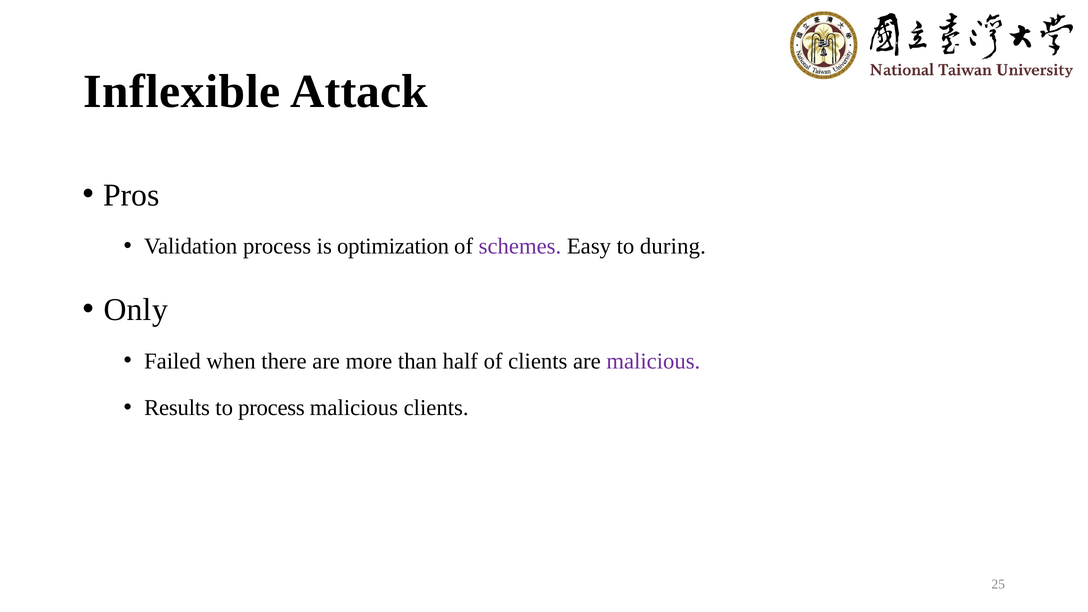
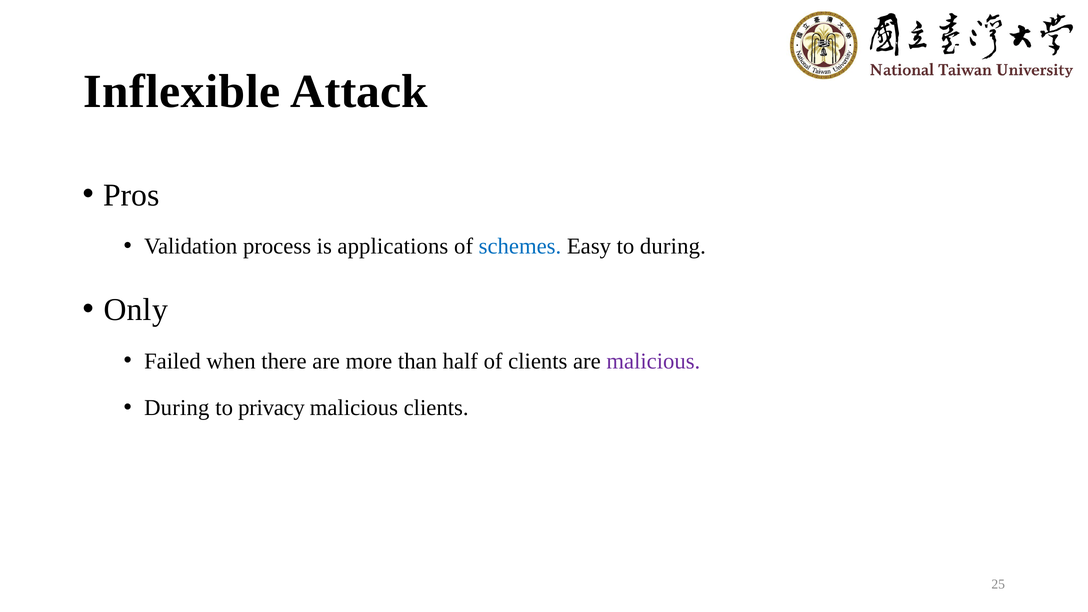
optimization: optimization -> applications
schemes colour: purple -> blue
Results at (177, 408): Results -> During
to process: process -> privacy
